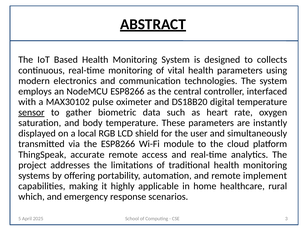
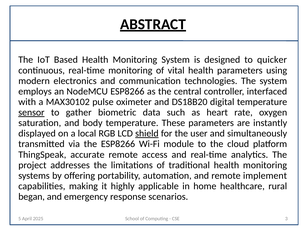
collects: collects -> quicker
shield underline: none -> present
which: which -> began
